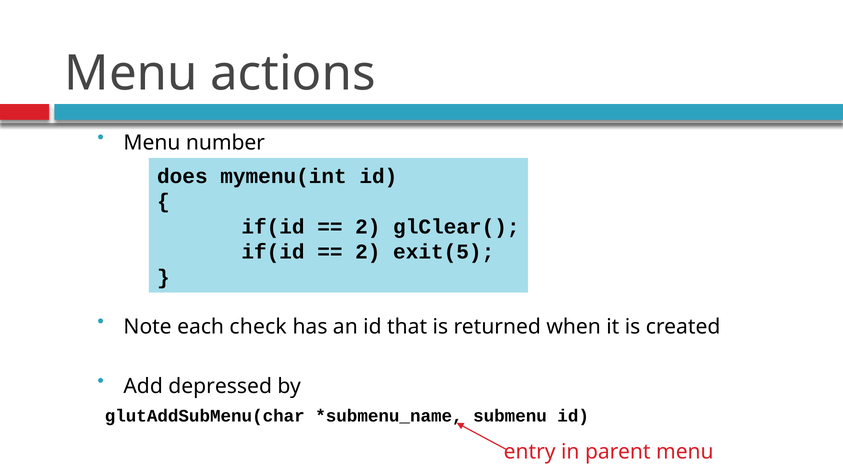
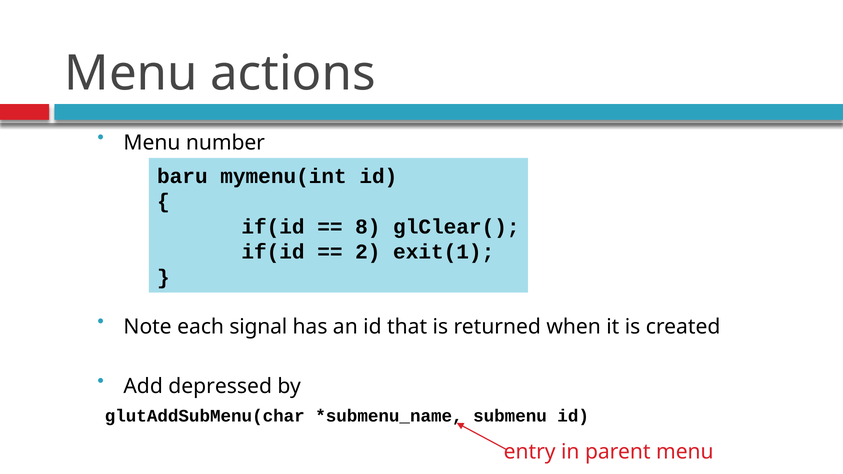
does: does -> baru
2 at (368, 227): 2 -> 8
exit(5: exit(5 -> exit(1
check: check -> signal
